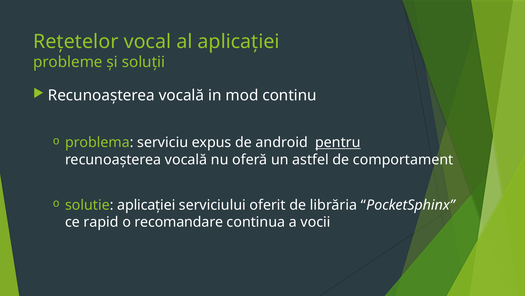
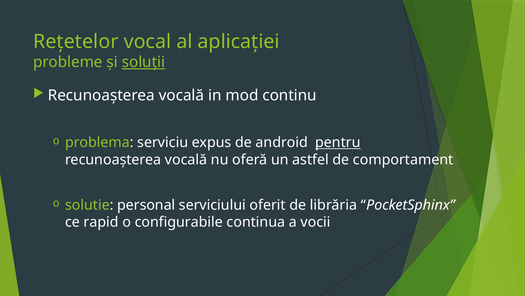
soluții underline: none -> present
solutie aplicației: aplicației -> personal
recomandare: recomandare -> configurabile
